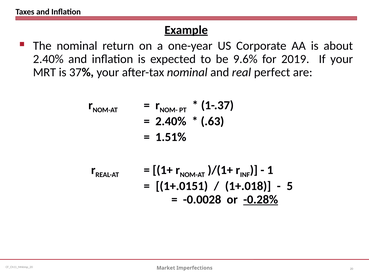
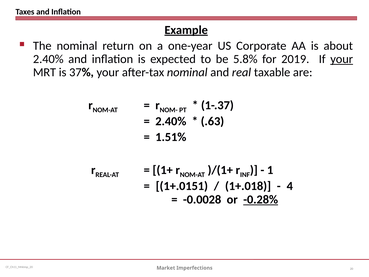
9.6%: 9.6% -> 5.8%
your at (342, 59) underline: none -> present
perfect: perfect -> taxable
5: 5 -> 4
